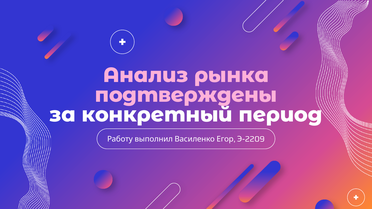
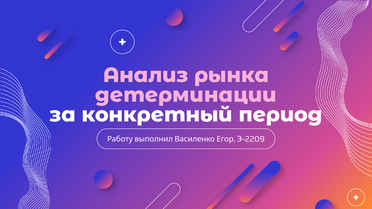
подтверждены: подтверждены -> детерминации
